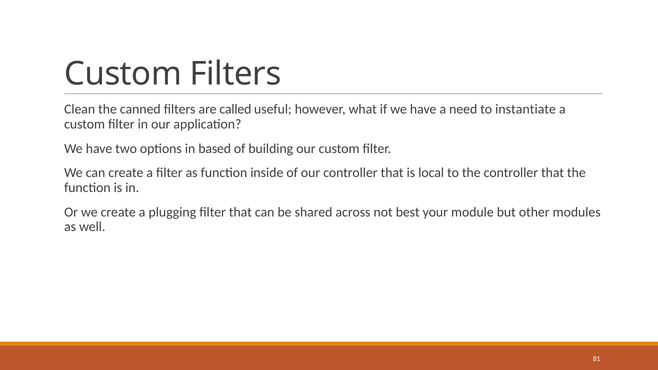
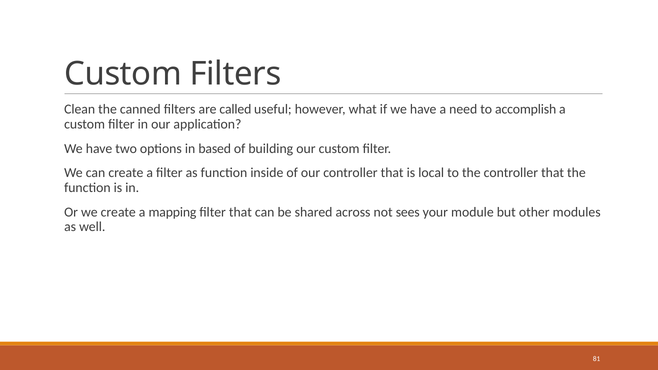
instantiate: instantiate -> accomplish
plugging: plugging -> mapping
best: best -> sees
